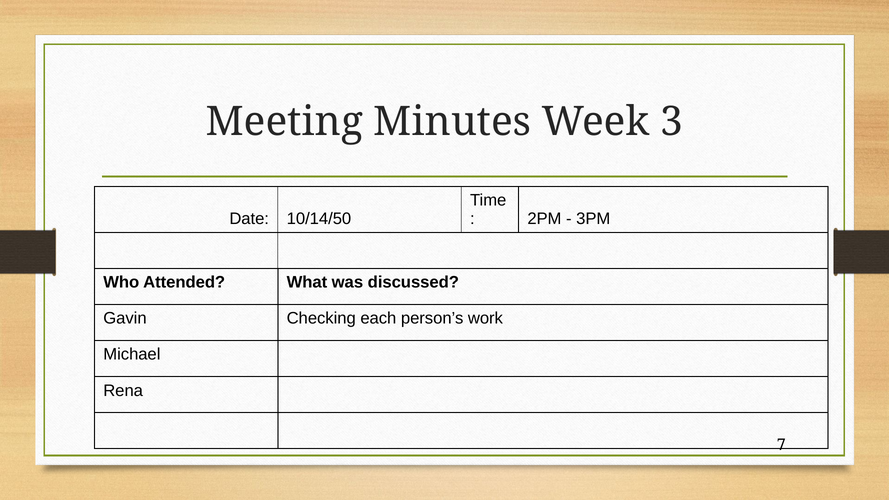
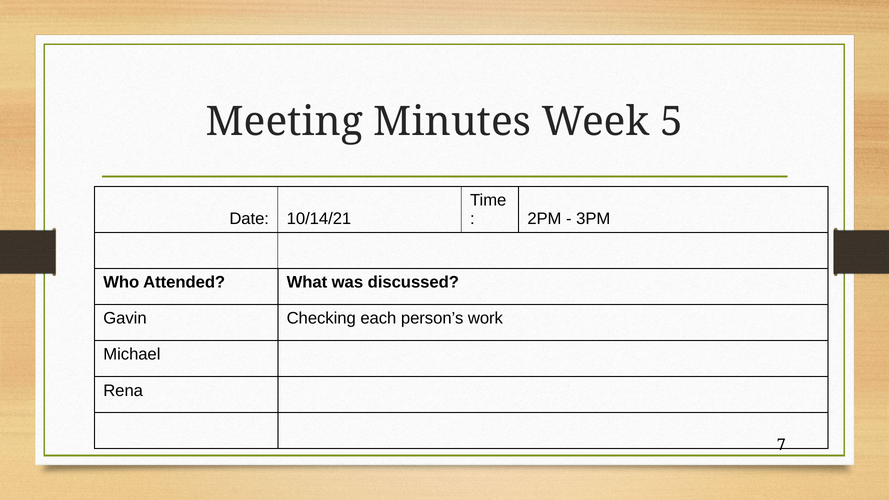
3: 3 -> 5
10/14/50: 10/14/50 -> 10/14/21
